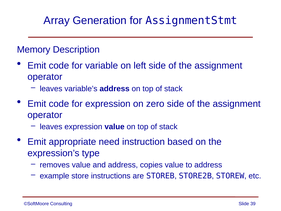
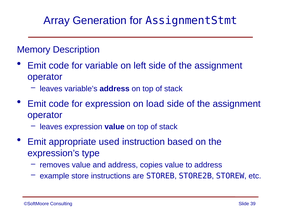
zero: zero -> load
need: need -> used
